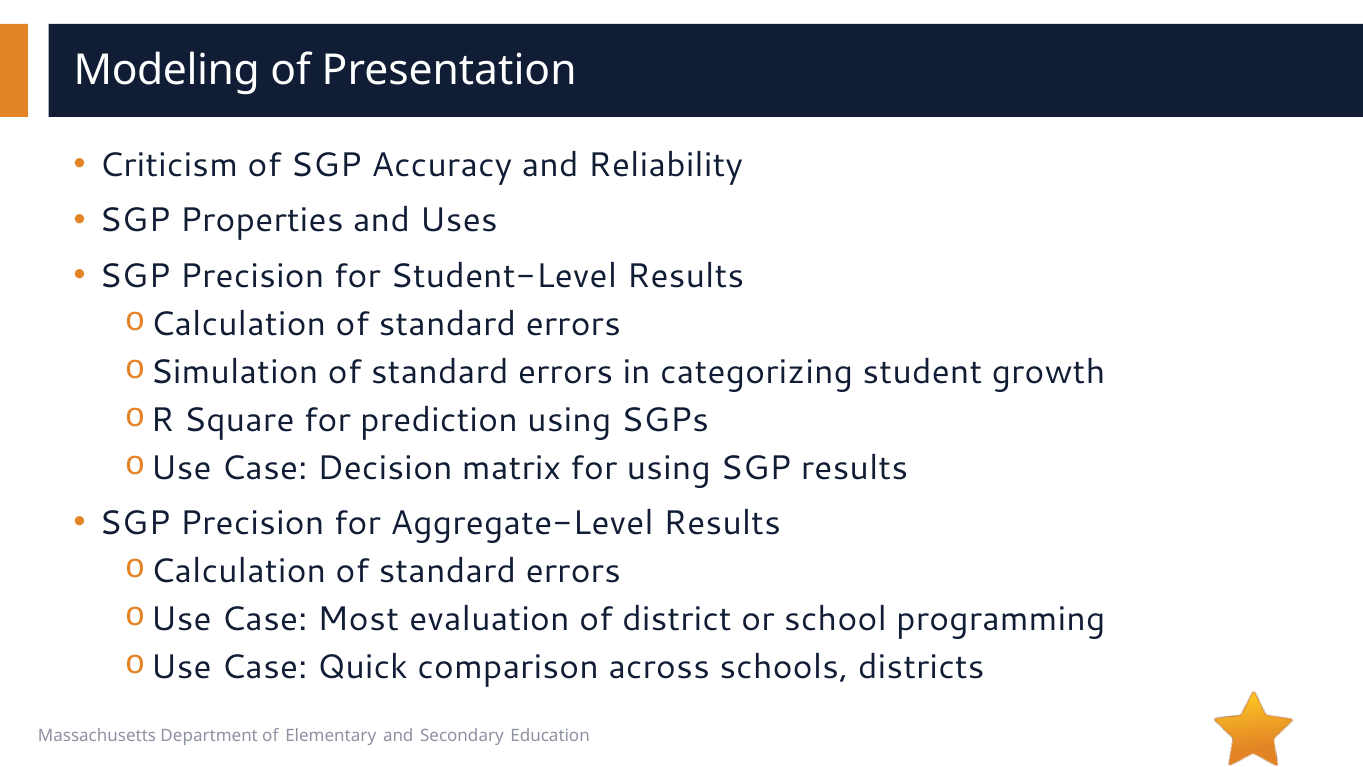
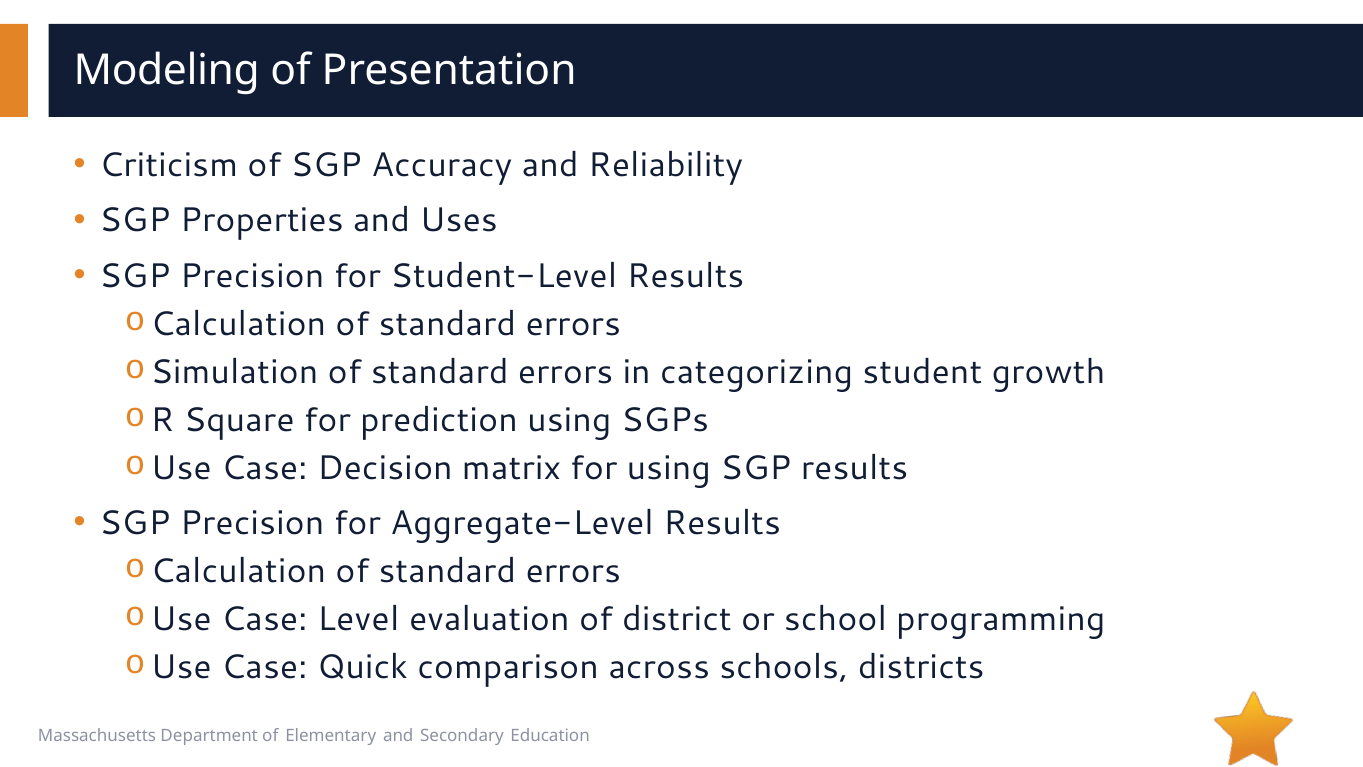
Most: Most -> Level
